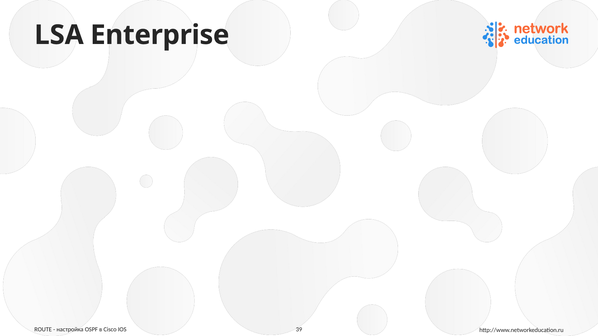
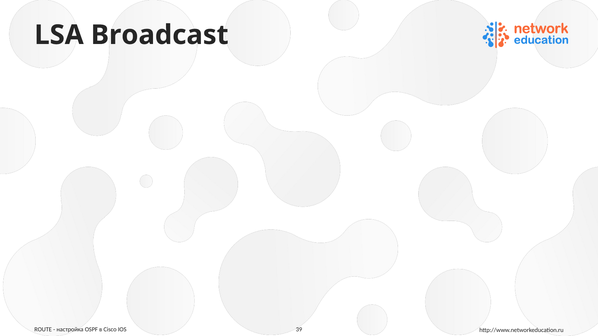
Enterprise: Enterprise -> Broadcast
